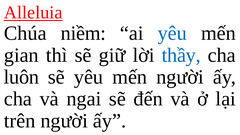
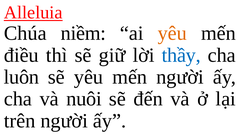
yêu at (172, 33) colour: blue -> orange
gian: gian -> điều
ngai: ngai -> nuôi
